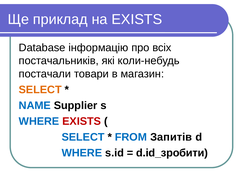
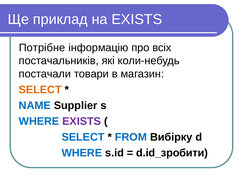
Database: Database -> Потрібне
EXISTS at (82, 121) colour: red -> purple
Запитів: Запитів -> Вибірку
